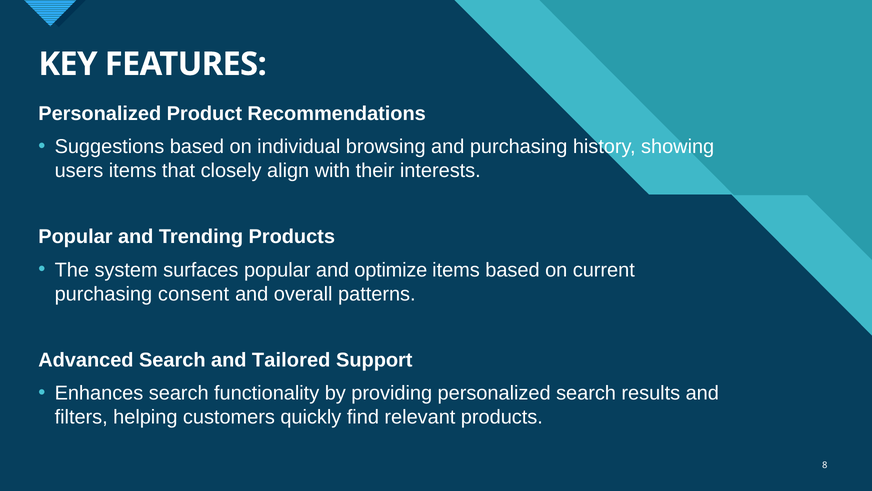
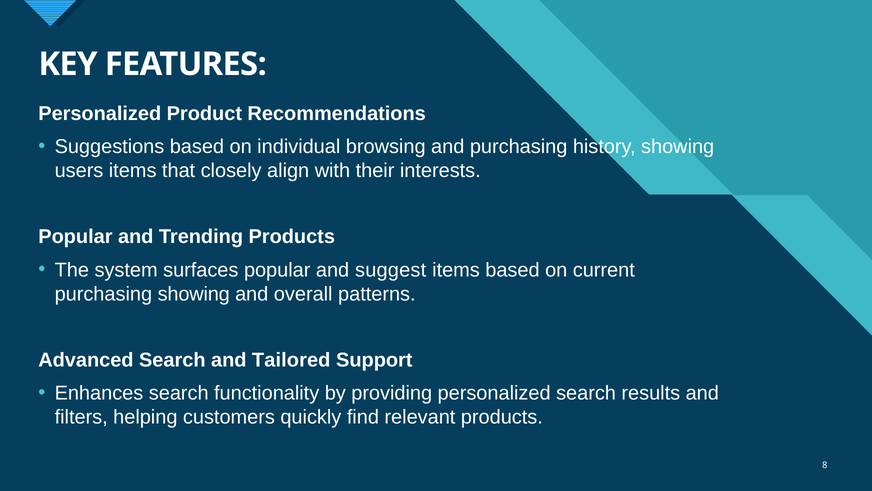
optimize: optimize -> suggest
purchasing consent: consent -> showing
